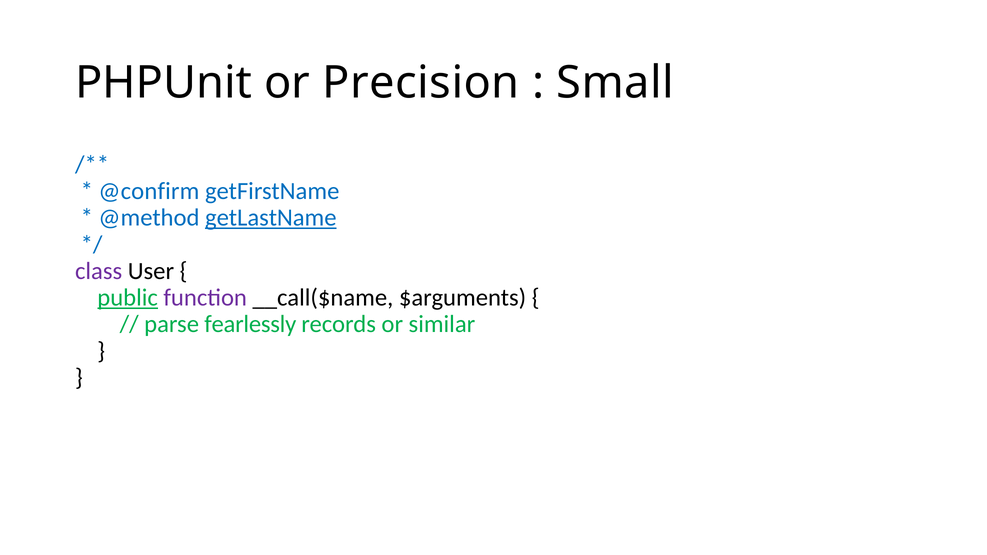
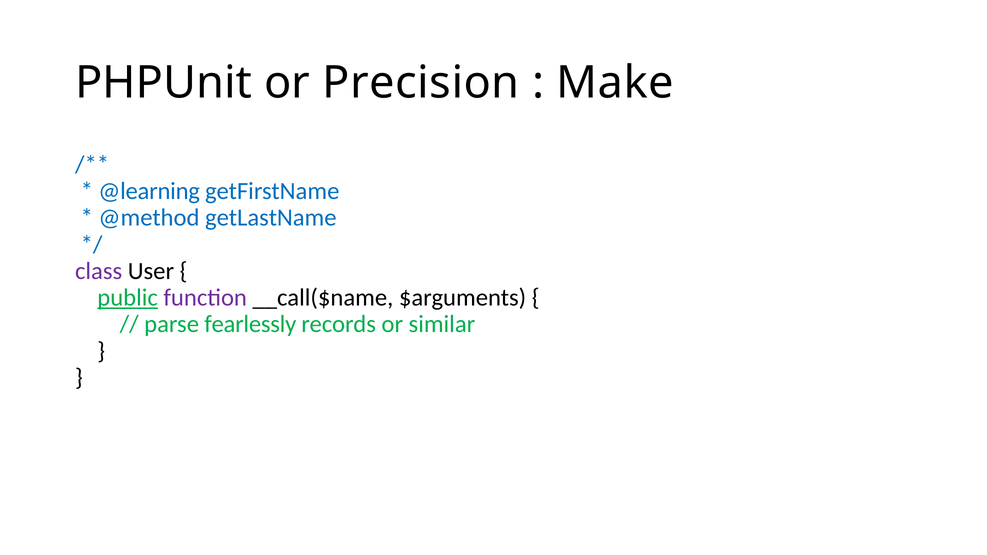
Small: Small -> Make
@confirm: @confirm -> @learning
getLastName underline: present -> none
